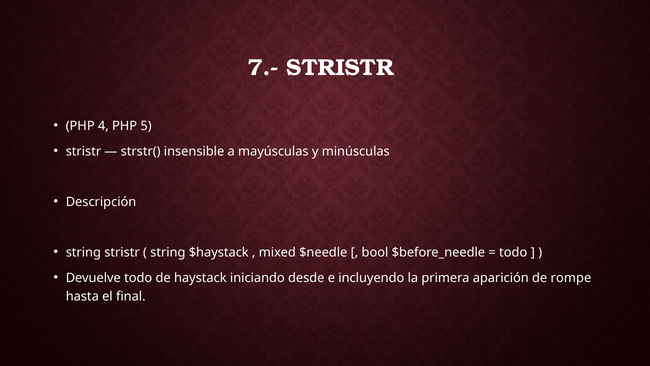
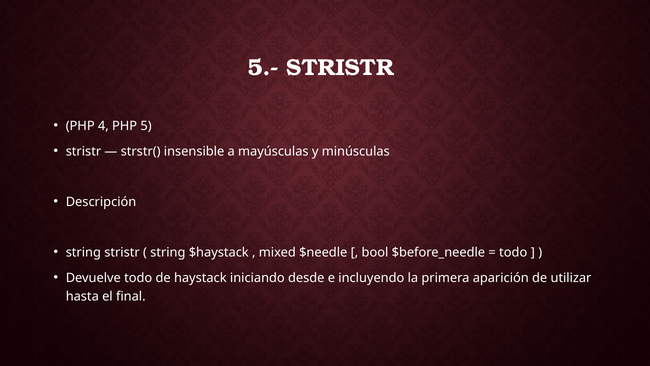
7.-: 7.- -> 5.-
rompe: rompe -> utilizar
